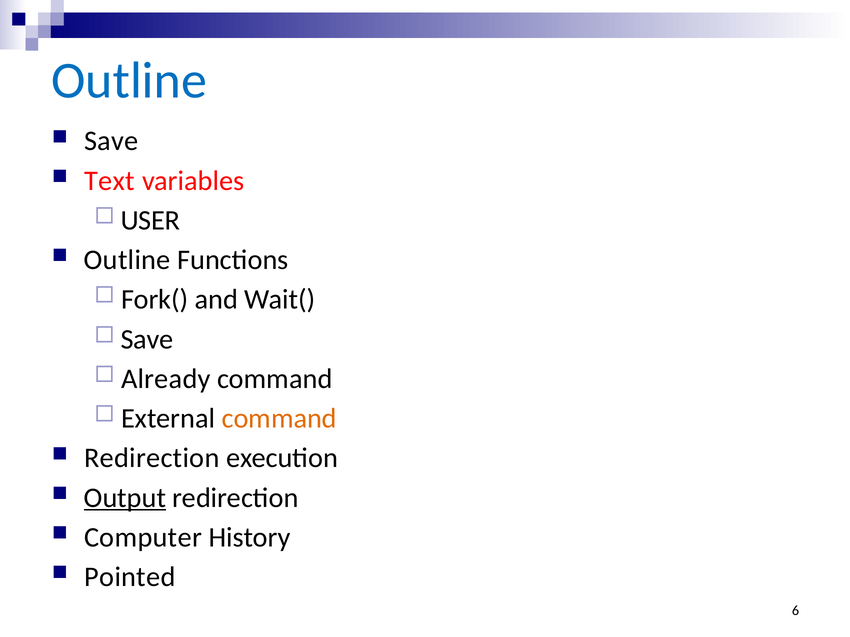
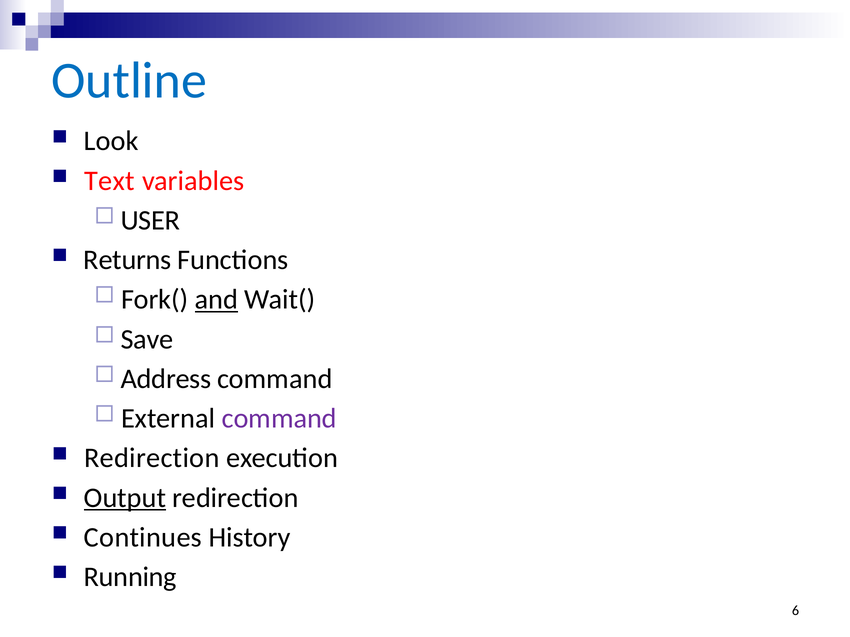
Save at (111, 141): Save -> Look
Outline at (127, 260): Outline -> Returns
and underline: none -> present
Already: Already -> Address
command at (279, 419) colour: orange -> purple
Computer: Computer -> Continues
Pointed: Pointed -> Running
